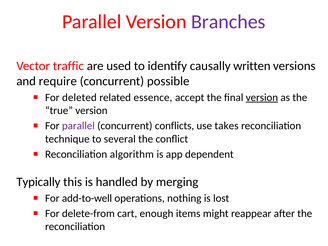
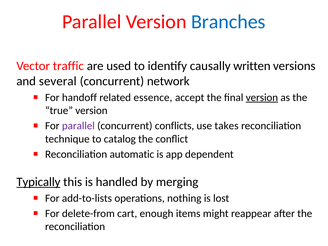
Branches colour: purple -> blue
require: require -> several
possible: possible -> network
deleted: deleted -> handoff
several: several -> catalog
algorithm: algorithm -> automatic
Typically underline: none -> present
add-to-well: add-to-well -> add-to-lists
